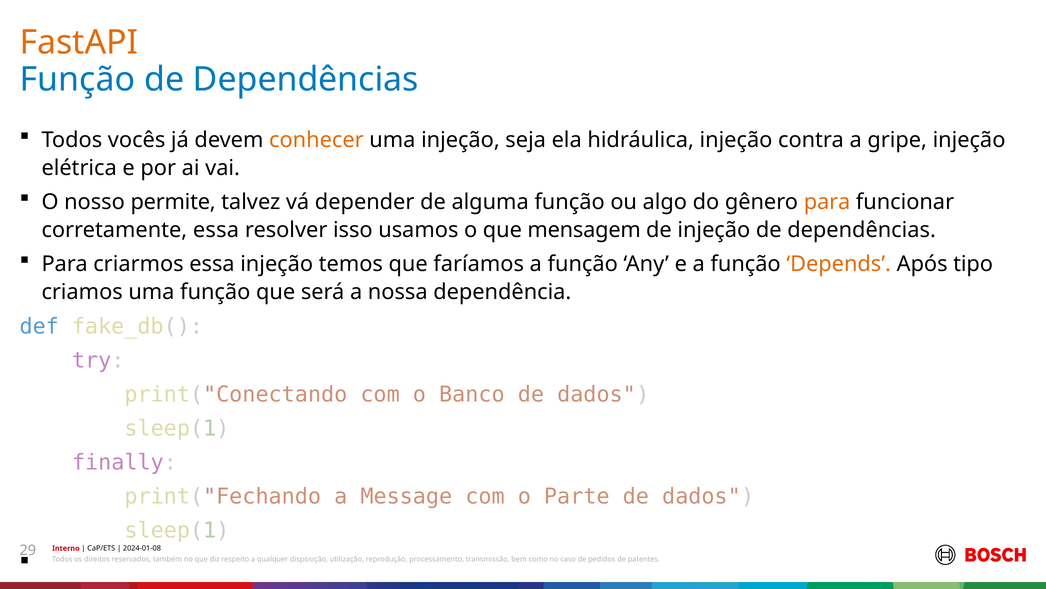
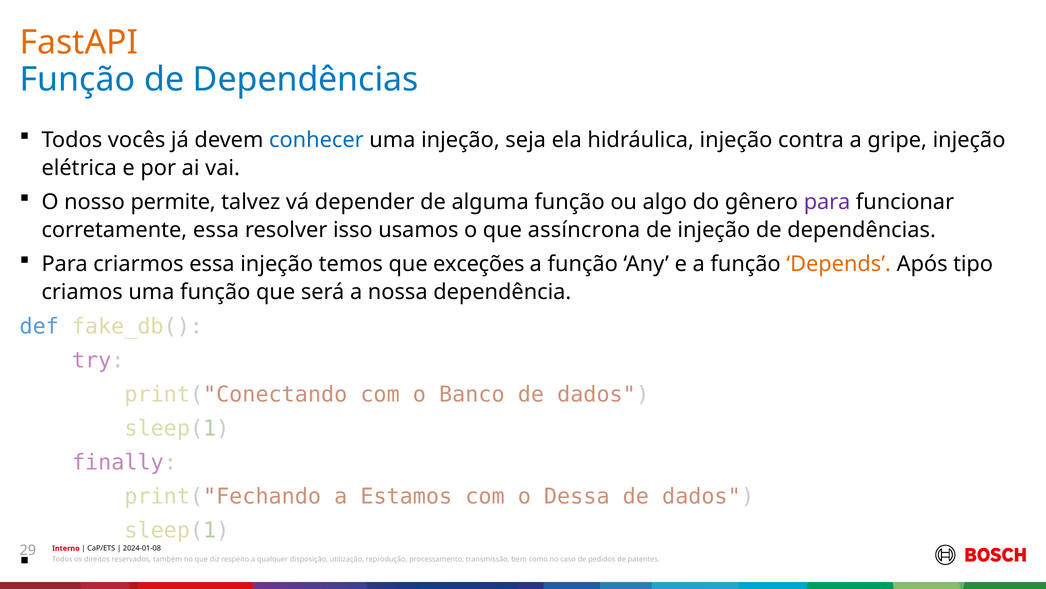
conhecer colour: orange -> blue
para at (827, 202) colour: orange -> purple
mensagem: mensagem -> assíncrona
faríamos: faríamos -> exceções
Message: Message -> Estamos
Parte: Parte -> Dessa
